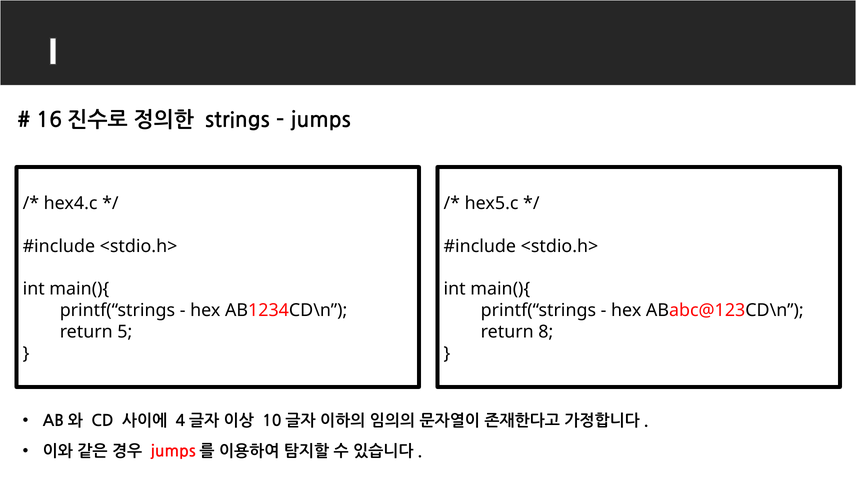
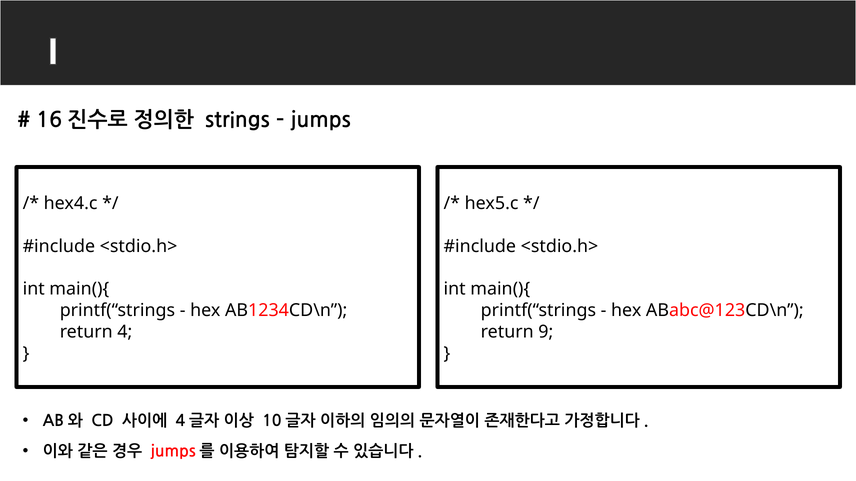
5: 5 -> 4
8: 8 -> 9
